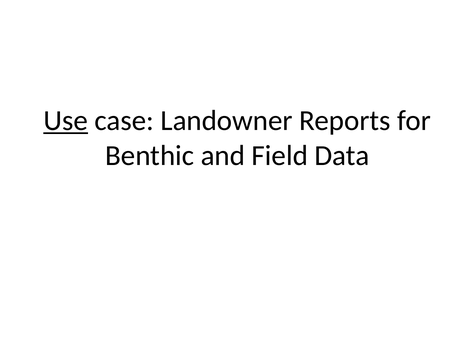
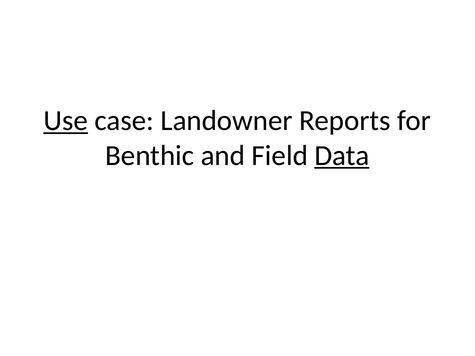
Data underline: none -> present
